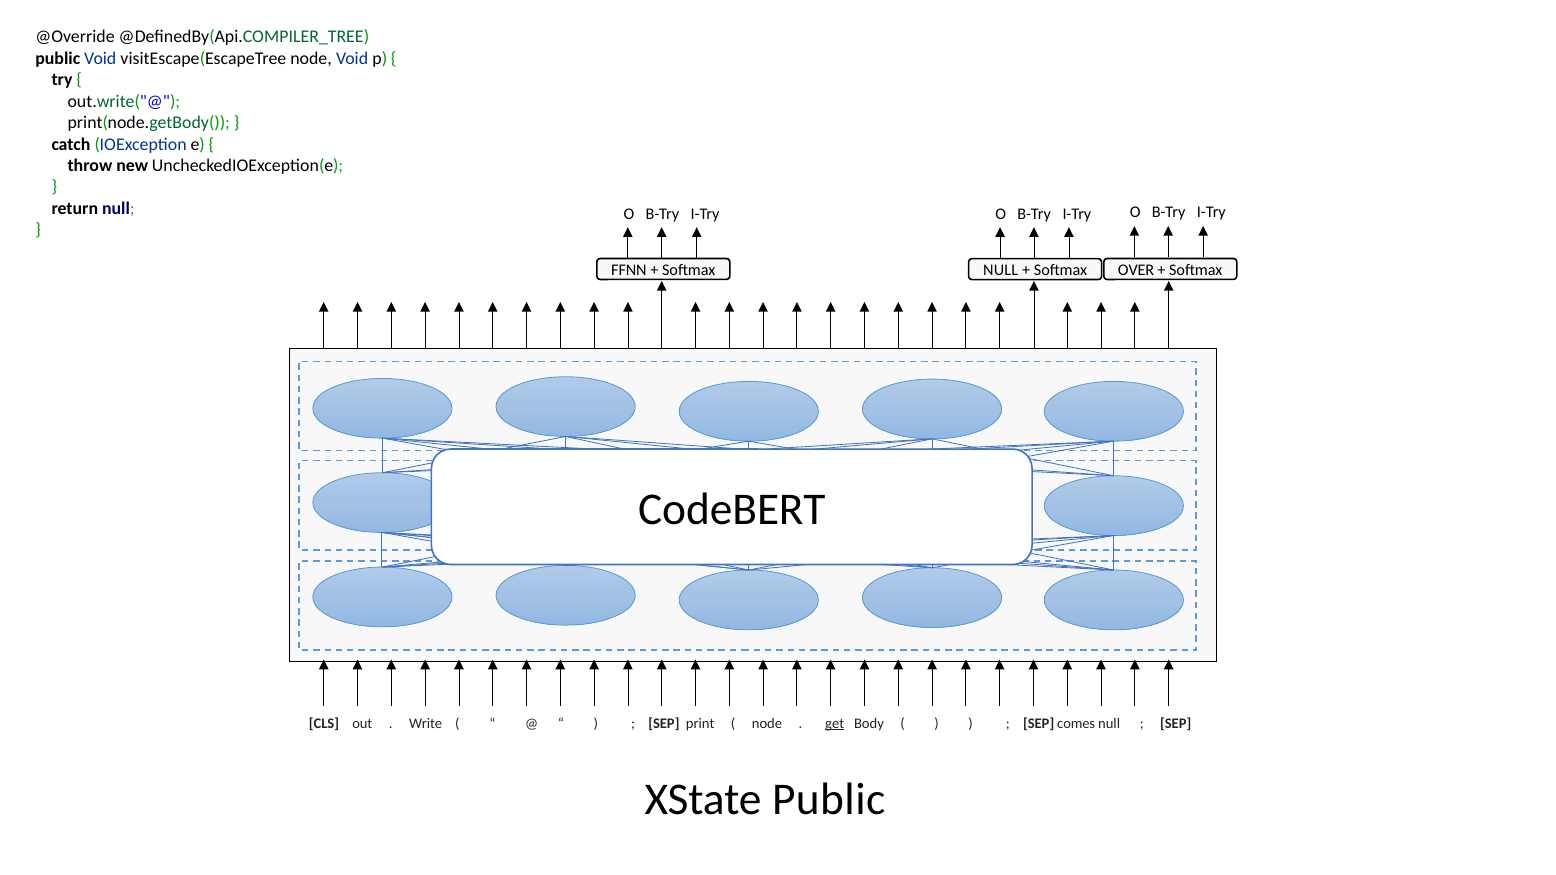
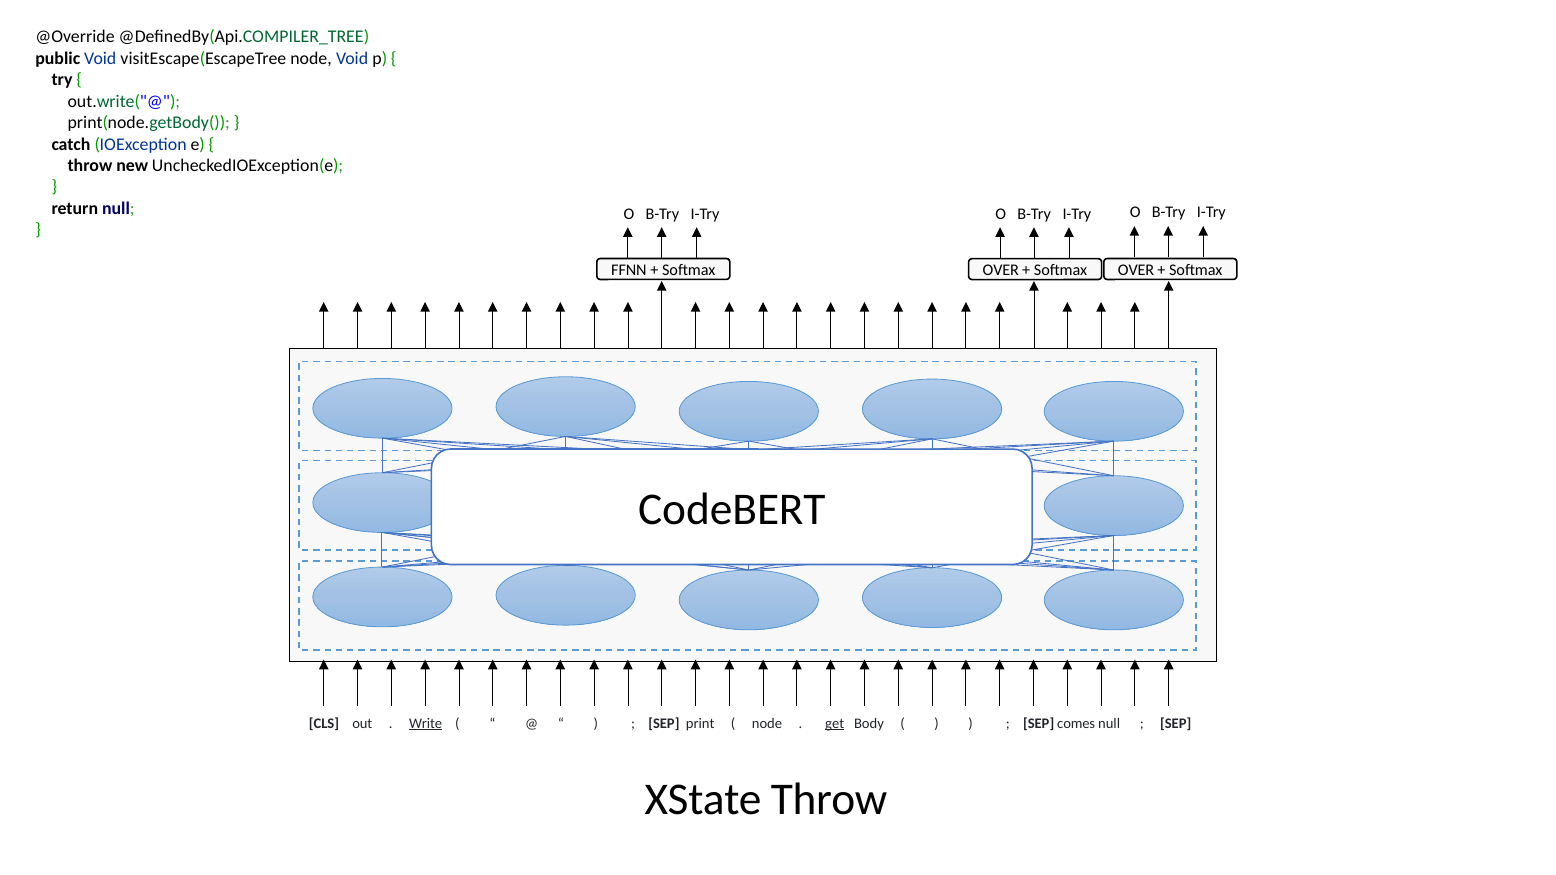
NULL at (1001, 270): NULL -> OVER
Write underline: none -> present
XState Public: Public -> Throw
